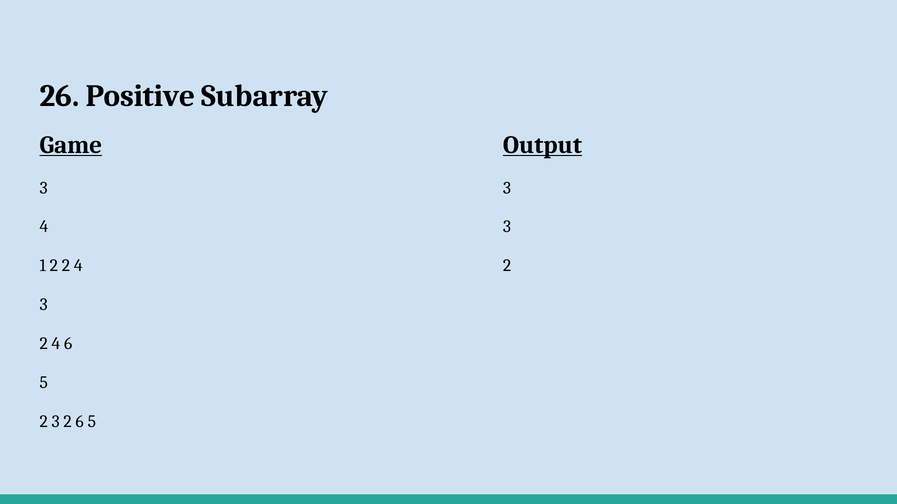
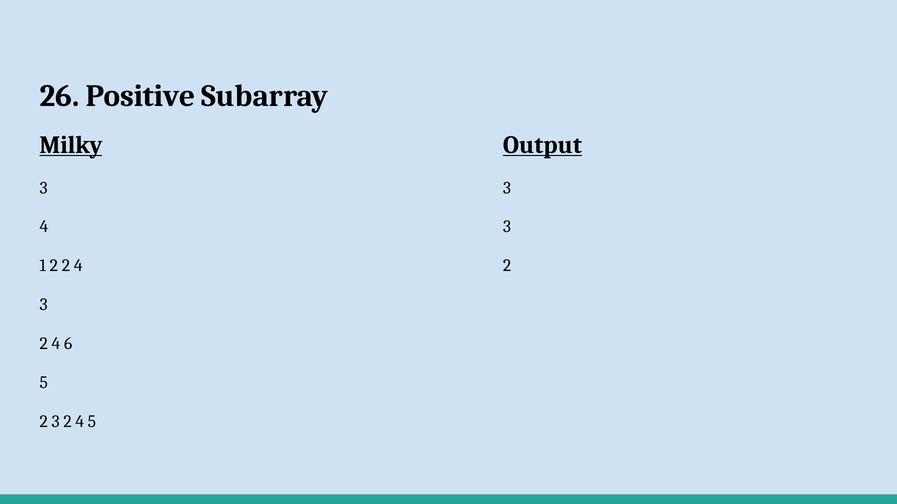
Game: Game -> Milky
2 3 2 6: 6 -> 4
